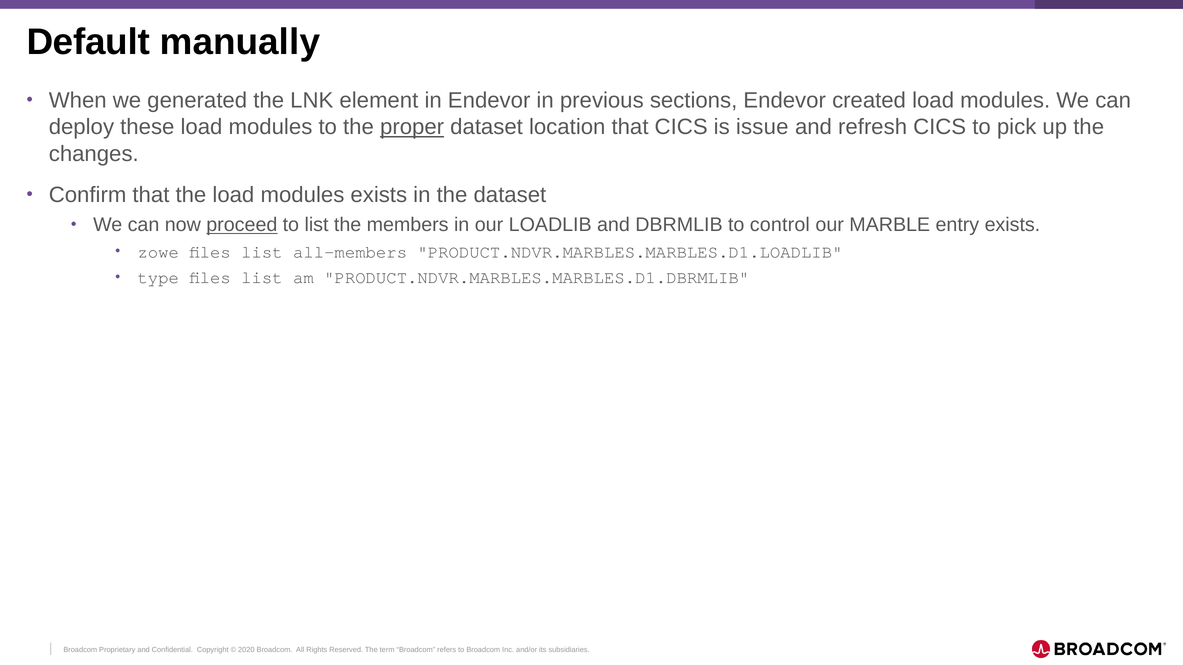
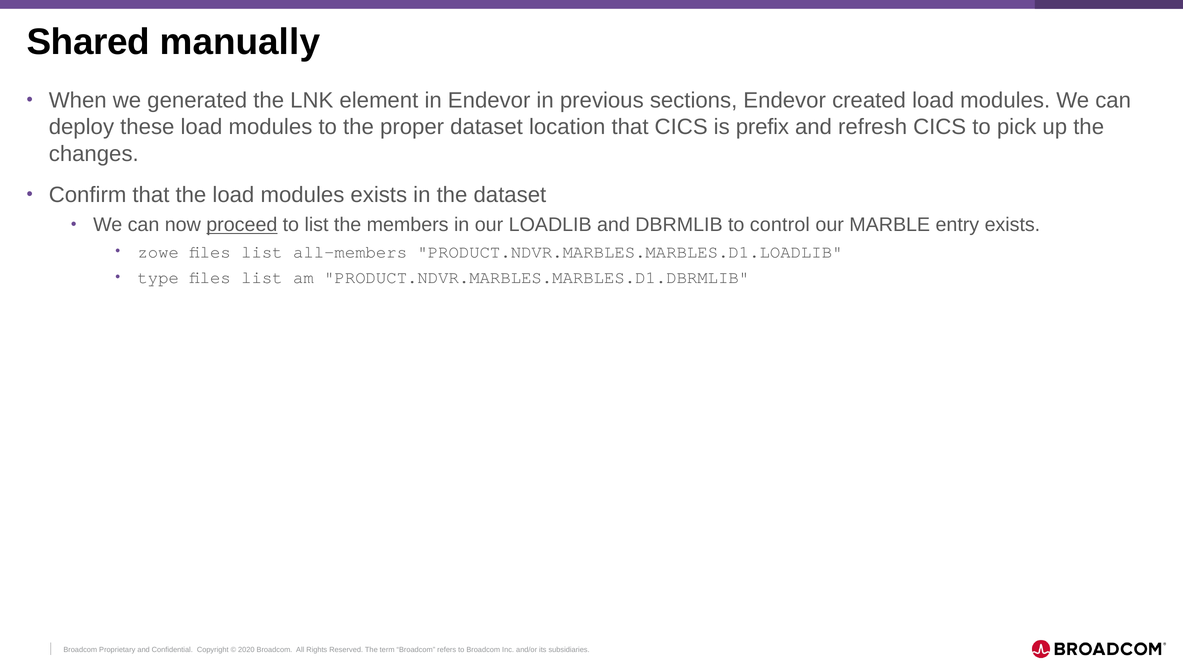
Default: Default -> Shared
proper underline: present -> none
issue: issue -> prefix
